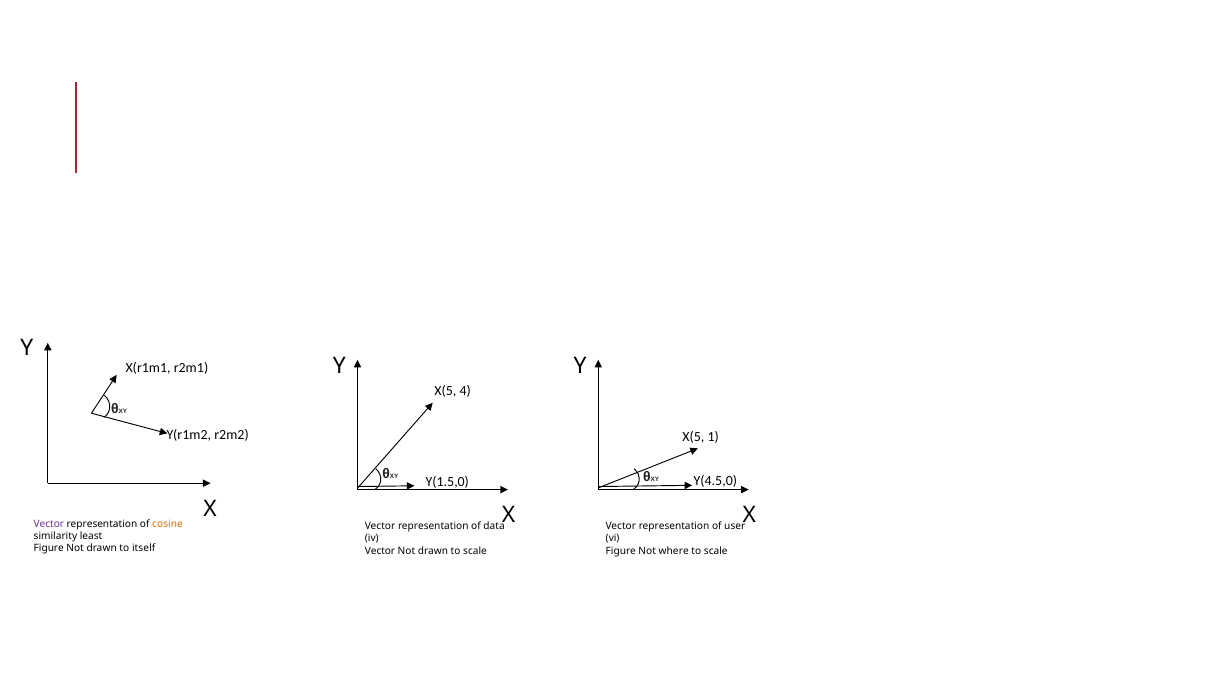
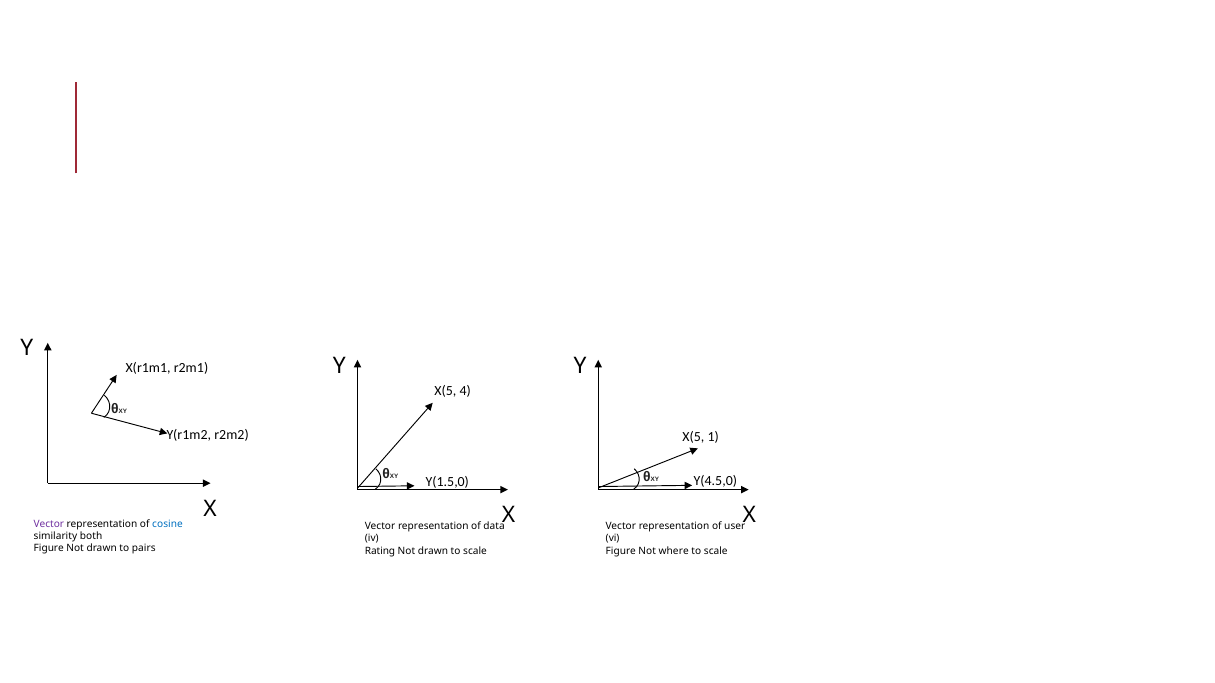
cosine colour: orange -> blue
least: least -> both
itself: itself -> pairs
Vector at (380, 551): Vector -> Rating
